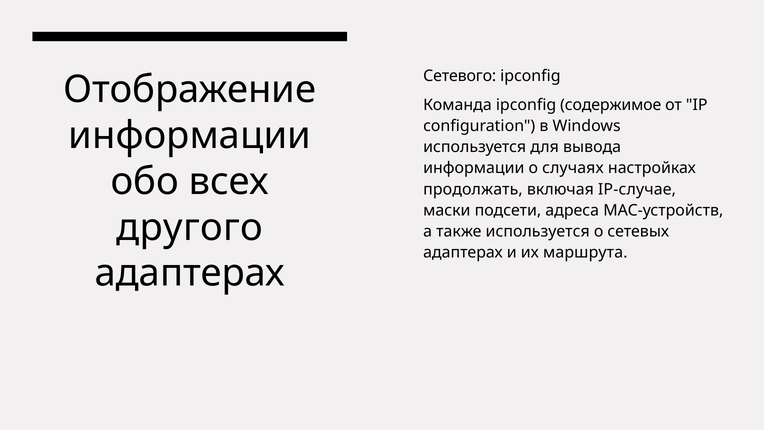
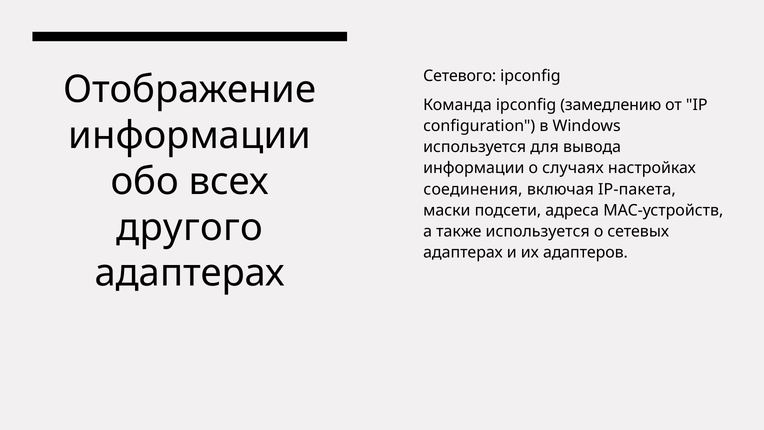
содержимое: содержимое -> замедлению
продолжать: продолжать -> соединения
IP-случае: IP-случае -> IP-пакета
маршрута: маршрута -> адаптеров
